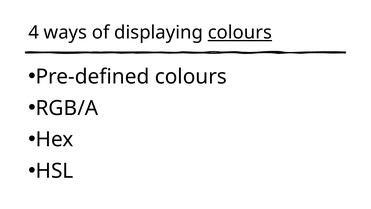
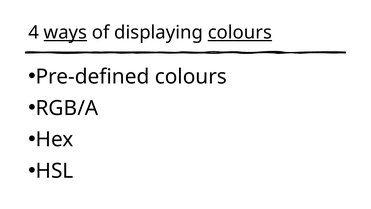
ways underline: none -> present
